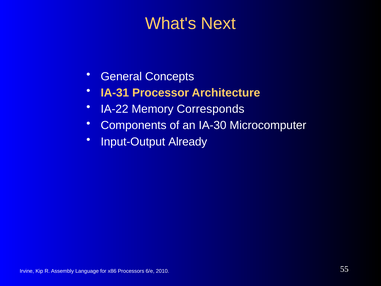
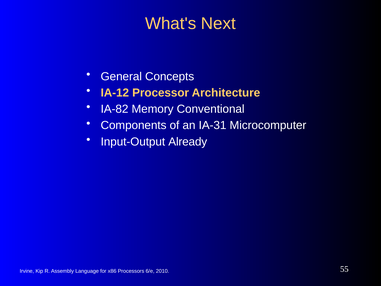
IA-31: IA-31 -> IA-12
IA-22: IA-22 -> IA-82
Corresponds: Corresponds -> Conventional
IA-30: IA-30 -> IA-31
